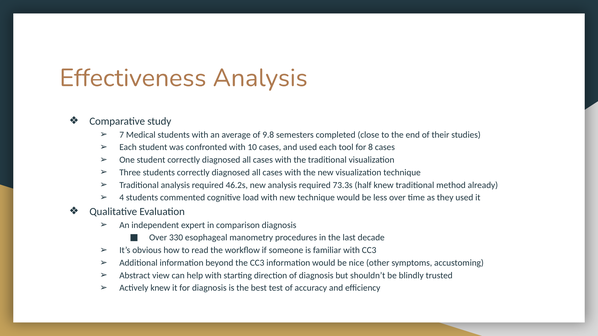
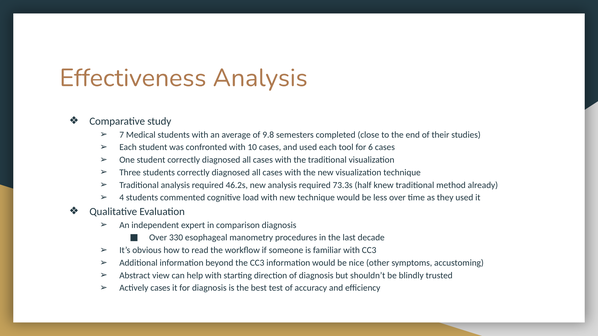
8: 8 -> 6
Actively knew: knew -> cases
